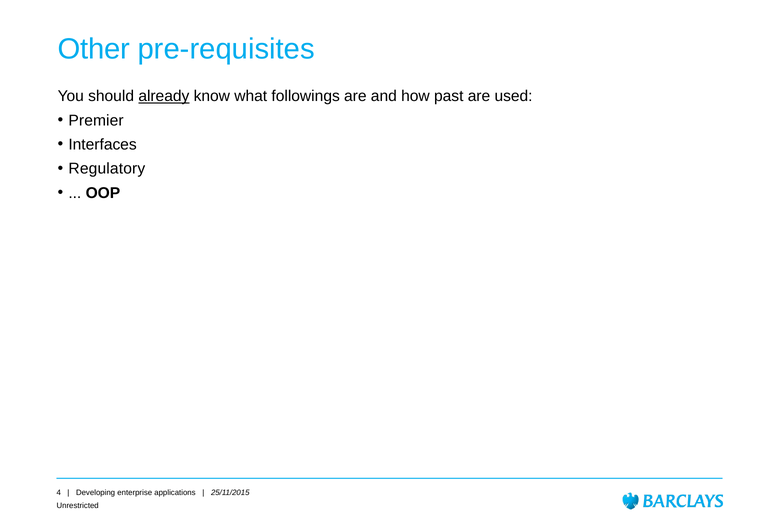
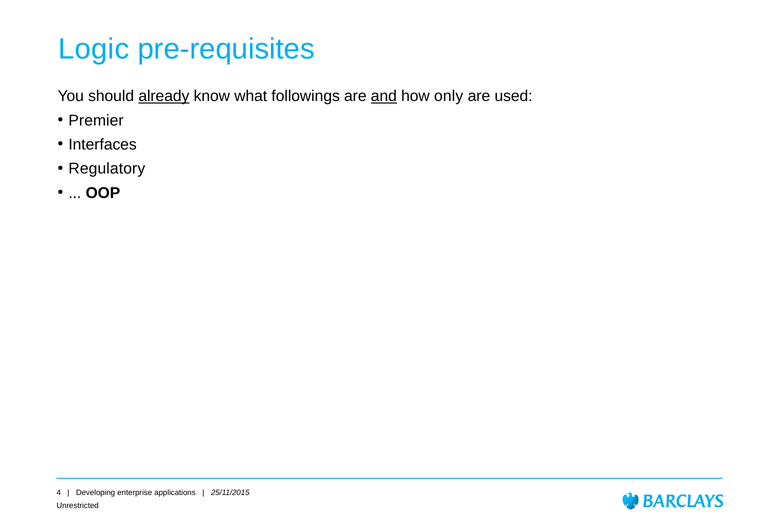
Other: Other -> Logic
and underline: none -> present
past: past -> only
